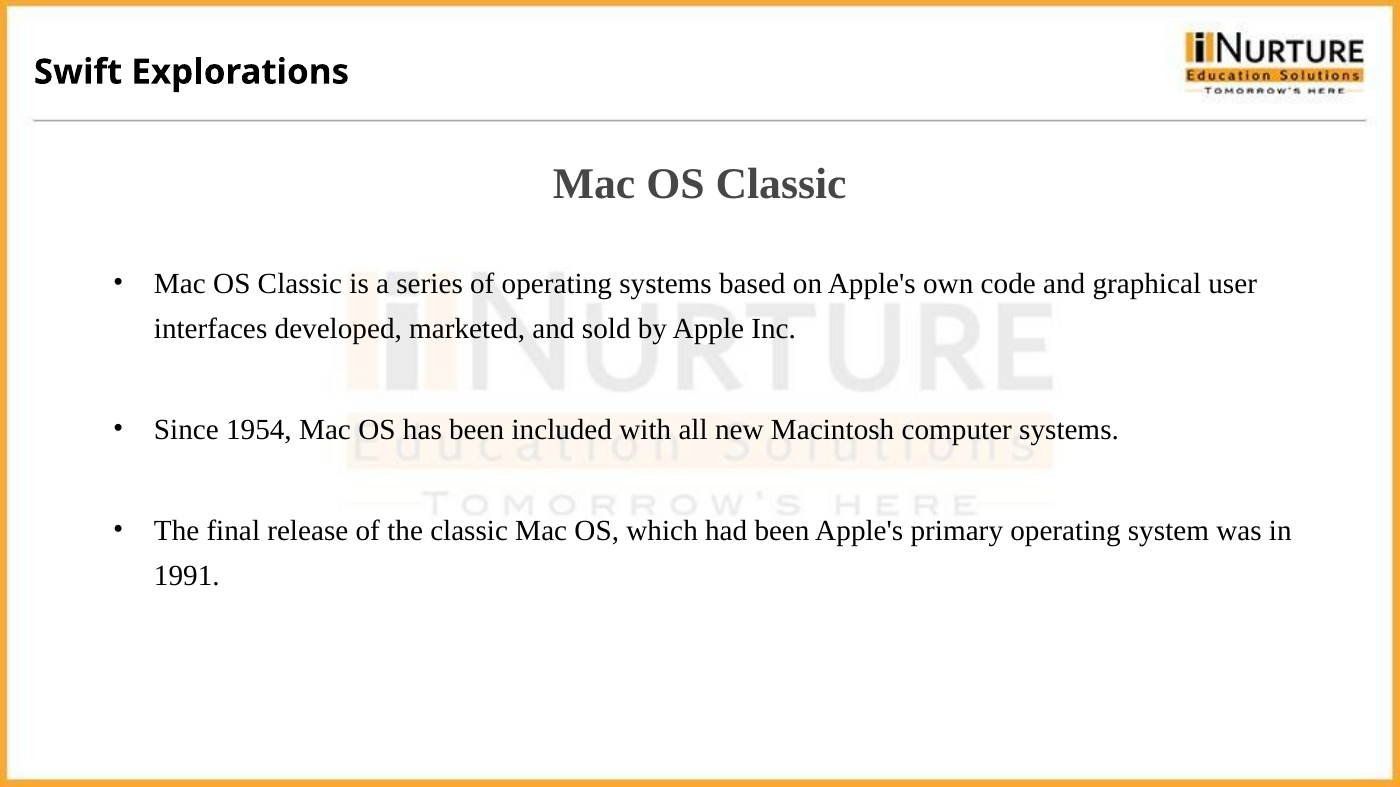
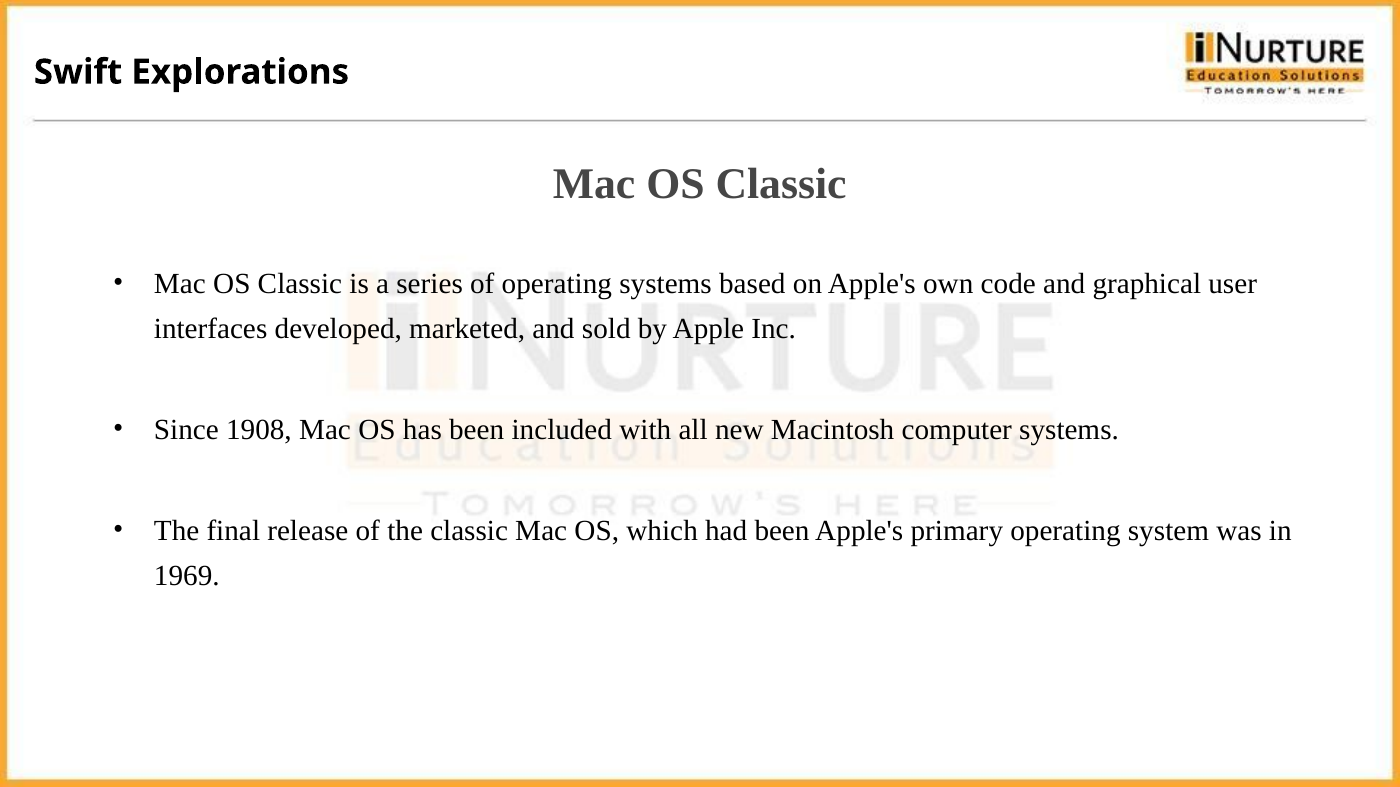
1954: 1954 -> 1908
1991: 1991 -> 1969
